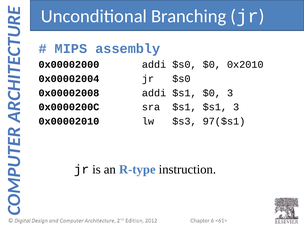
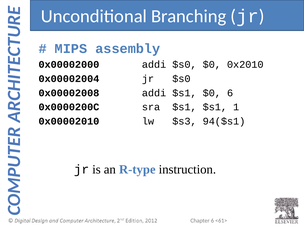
$0 3: 3 -> 6
$s1 3: 3 -> 1
97($s1: 97($s1 -> 94($s1
